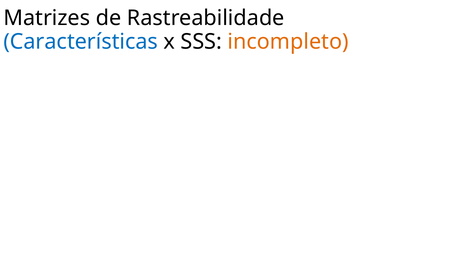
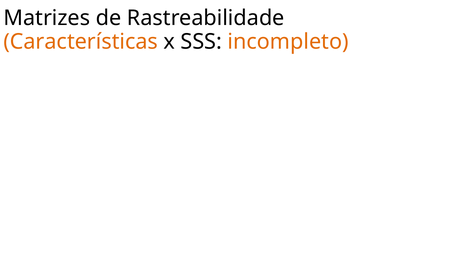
Características colour: blue -> orange
